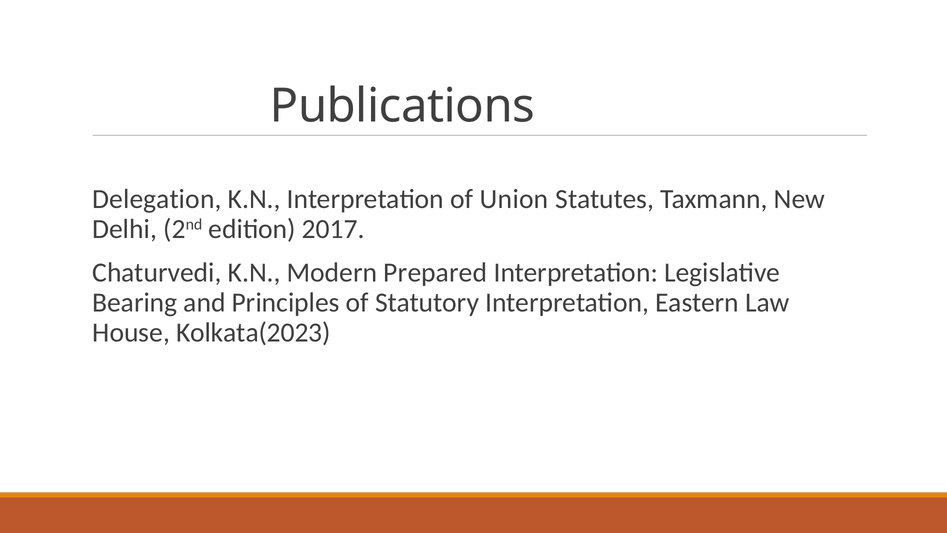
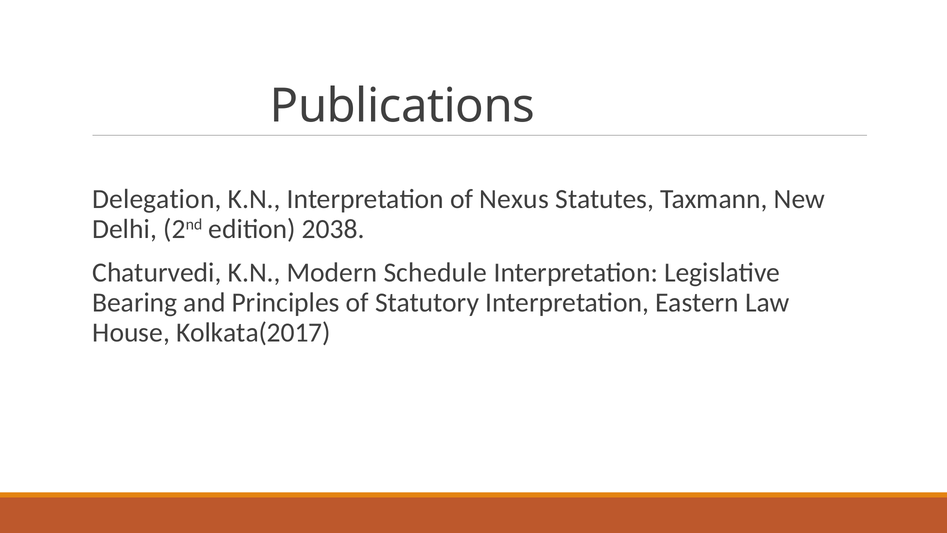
Union: Union -> Nexus
2017: 2017 -> 2038
Prepared: Prepared -> Schedule
Kolkata(2023: Kolkata(2023 -> Kolkata(2017
